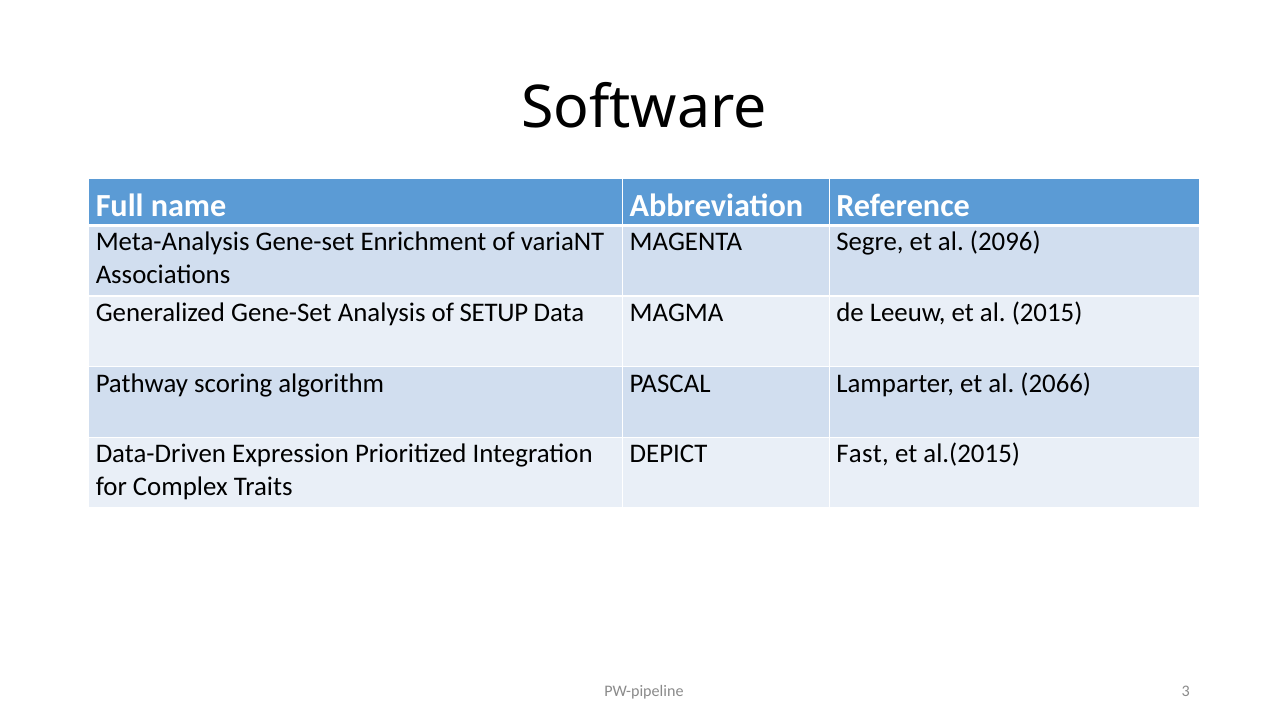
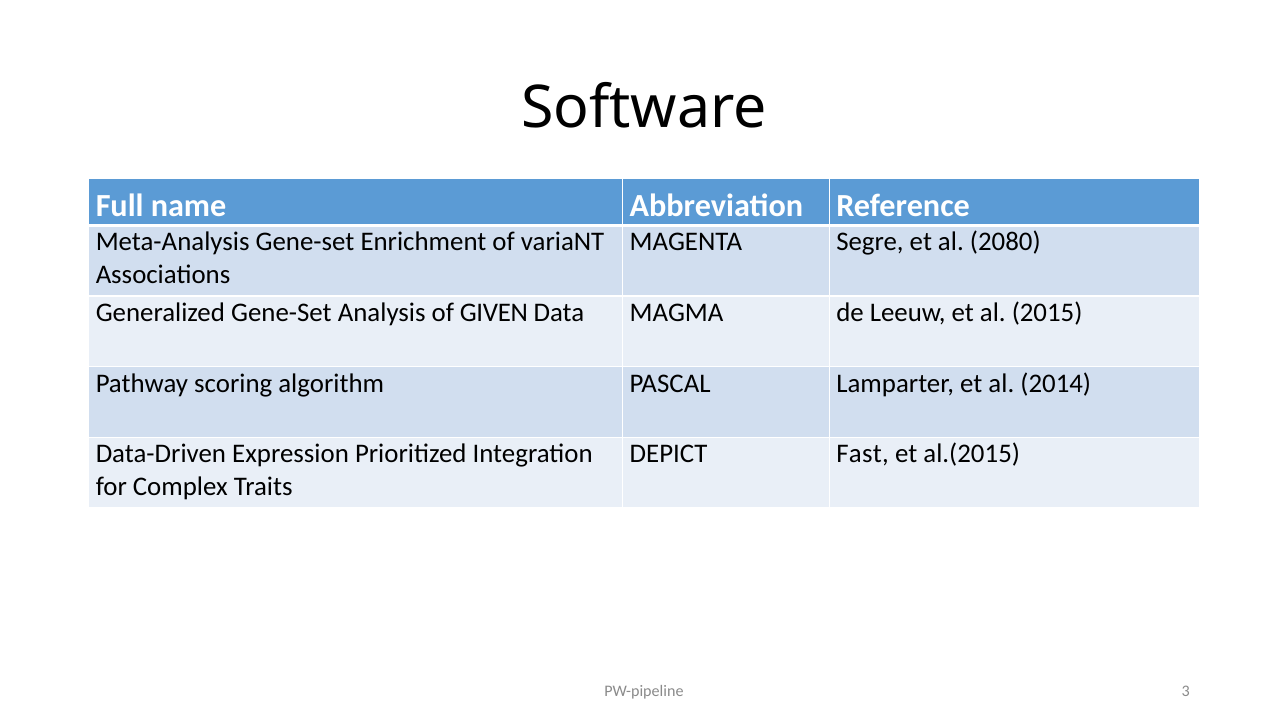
2096: 2096 -> 2080
SETUP: SETUP -> GIVEN
2066: 2066 -> 2014
